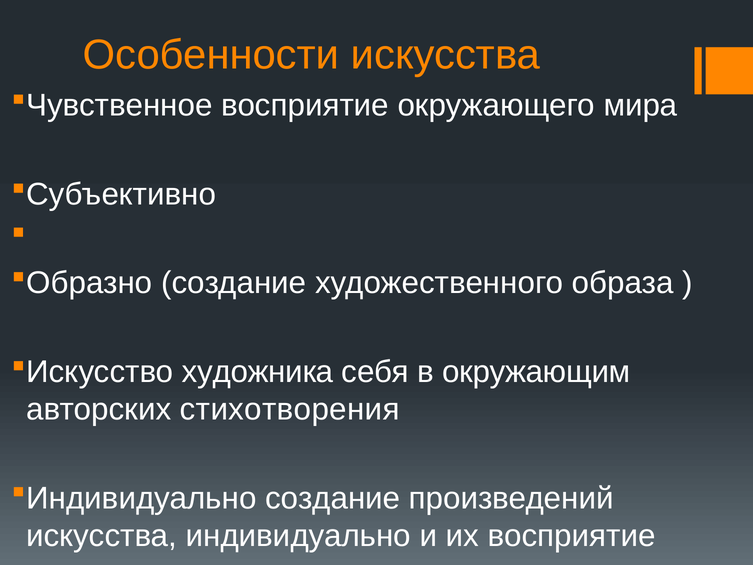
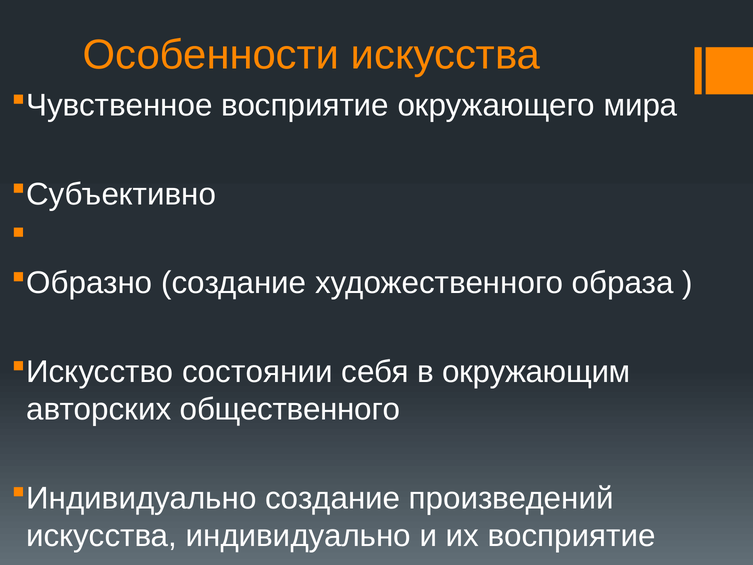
художника: художника -> состоянии
стихотворения: стихотворения -> общественного
